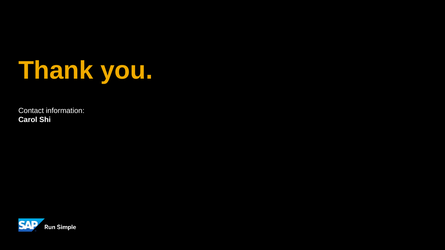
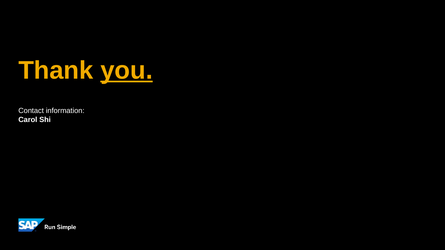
you underline: none -> present
